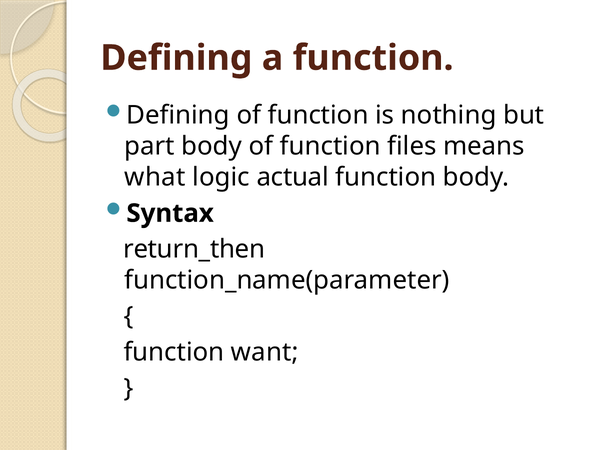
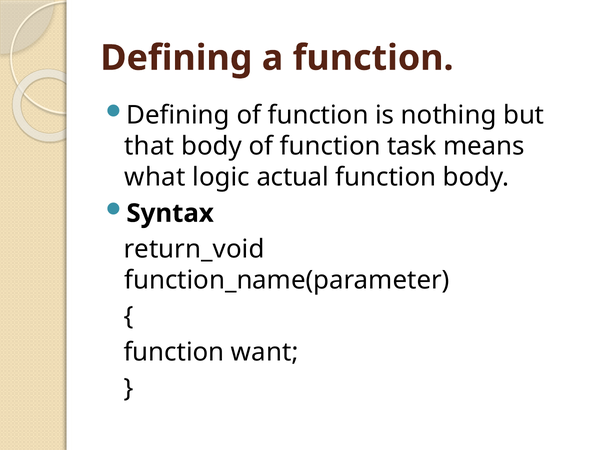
part: part -> that
files: files -> task
return_then: return_then -> return_void
